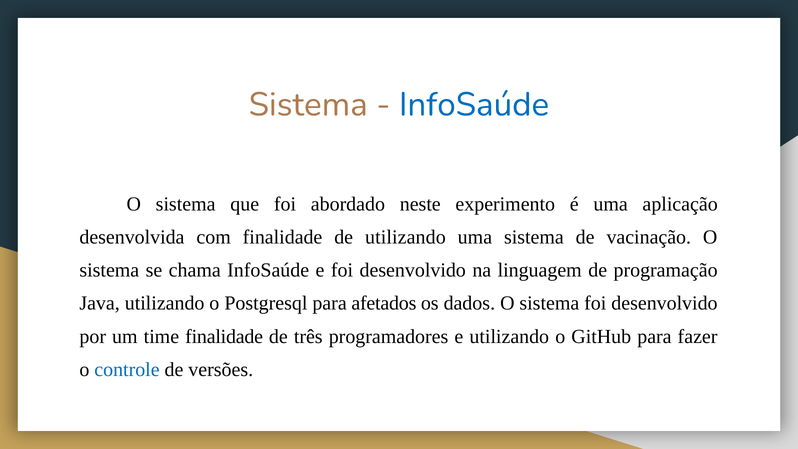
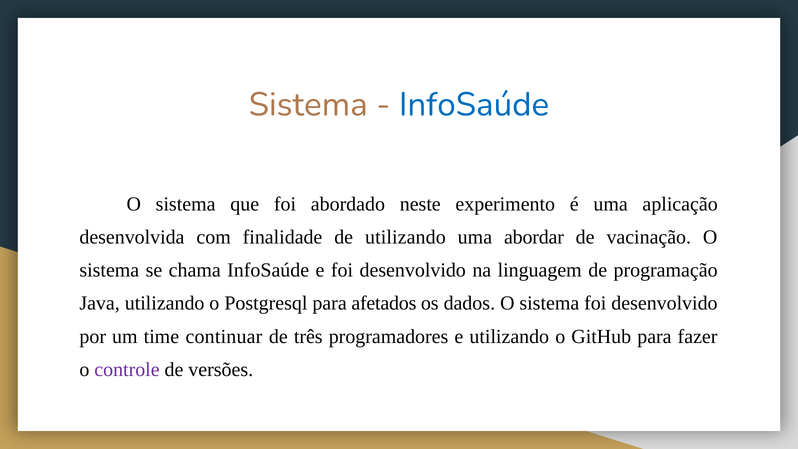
uma sistema: sistema -> abordar
time finalidade: finalidade -> continuar
controle colour: blue -> purple
